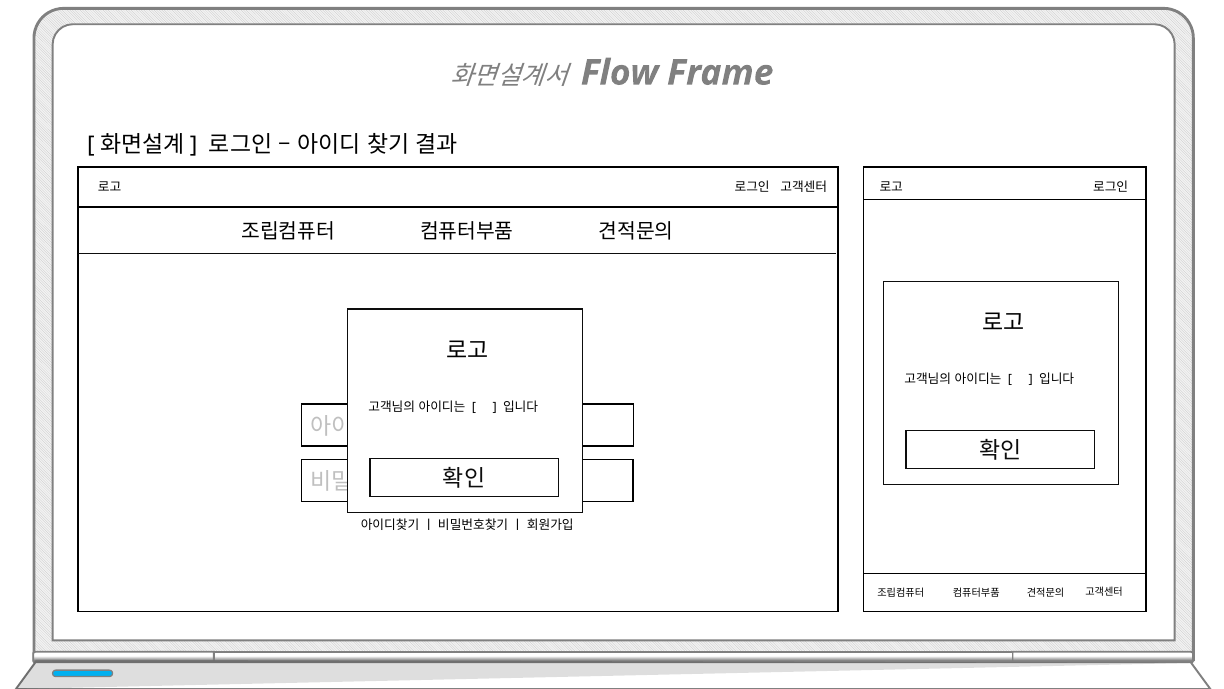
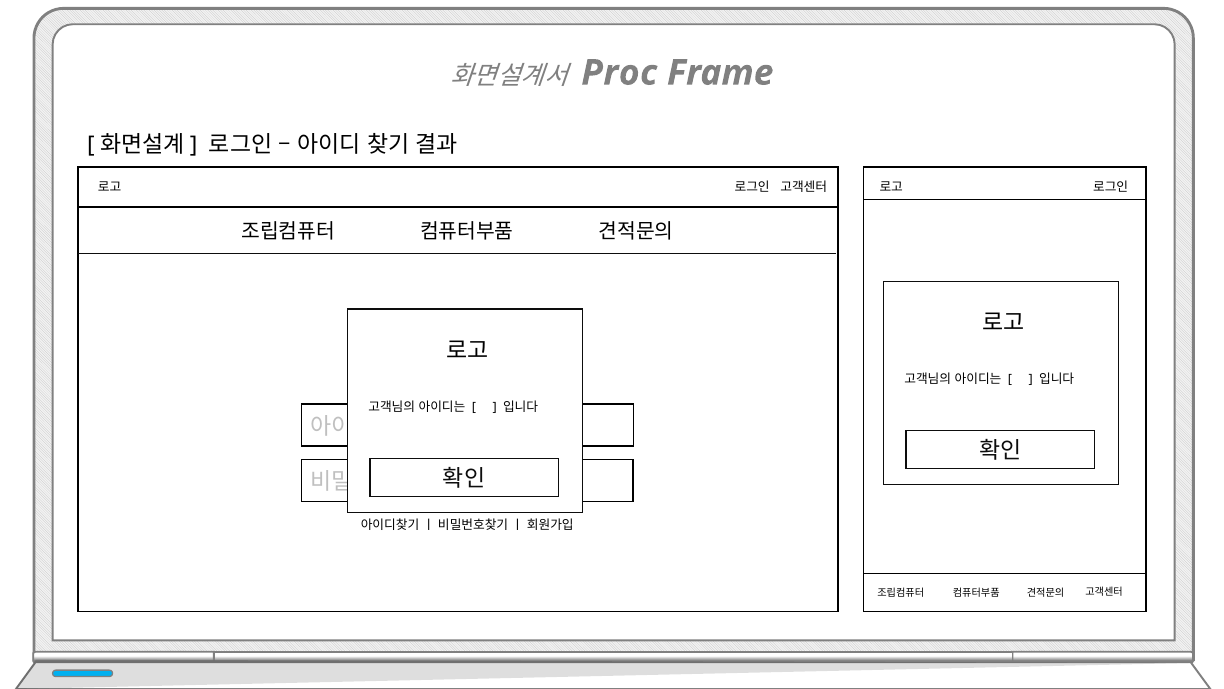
Flow: Flow -> Proc
